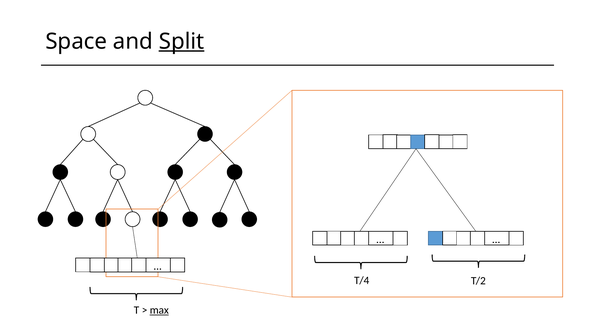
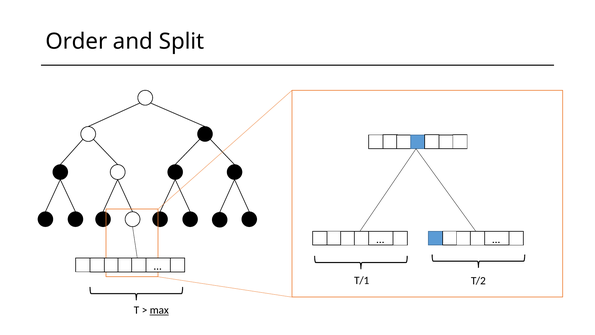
Space: Space -> Order
Split underline: present -> none
T/4: T/4 -> T/1
